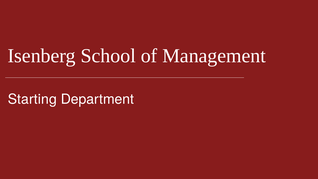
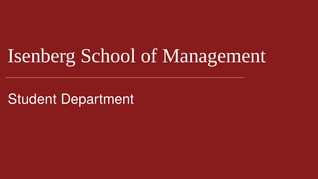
Starting: Starting -> Student
